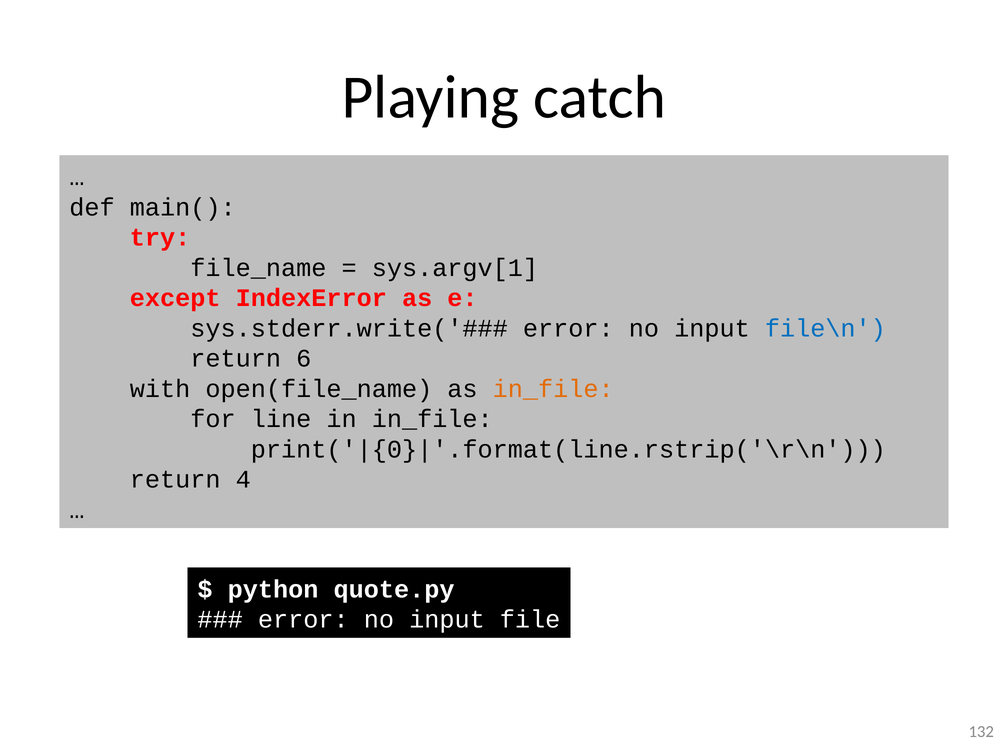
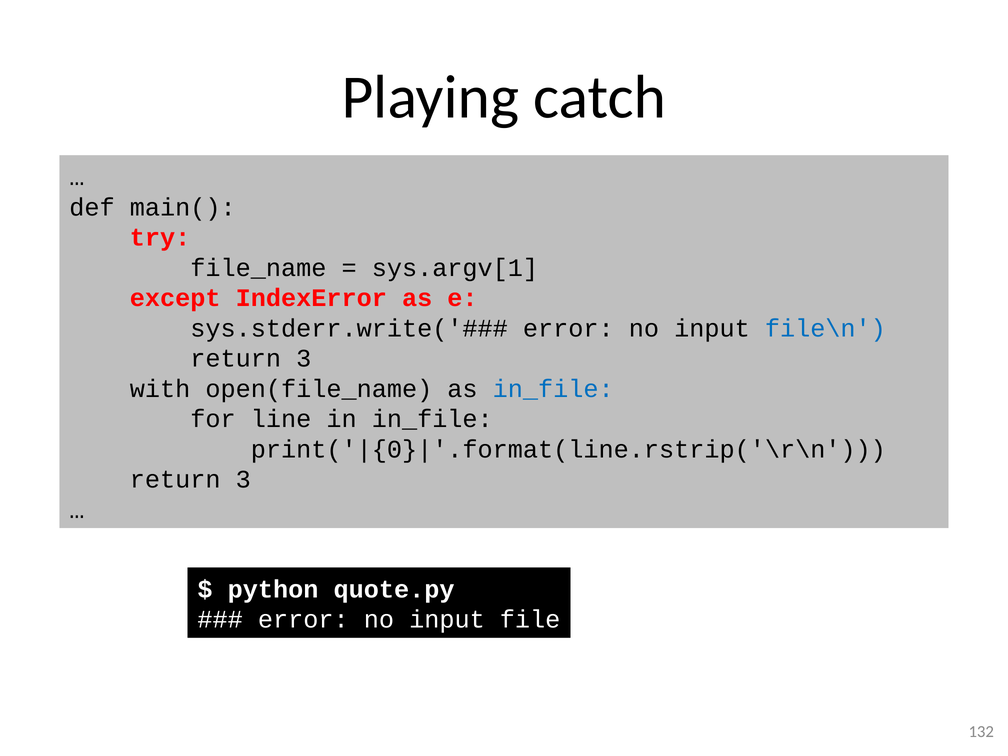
6 at (304, 359): 6 -> 3
in_file at (553, 389) colour: orange -> blue
4 at (243, 479): 4 -> 3
